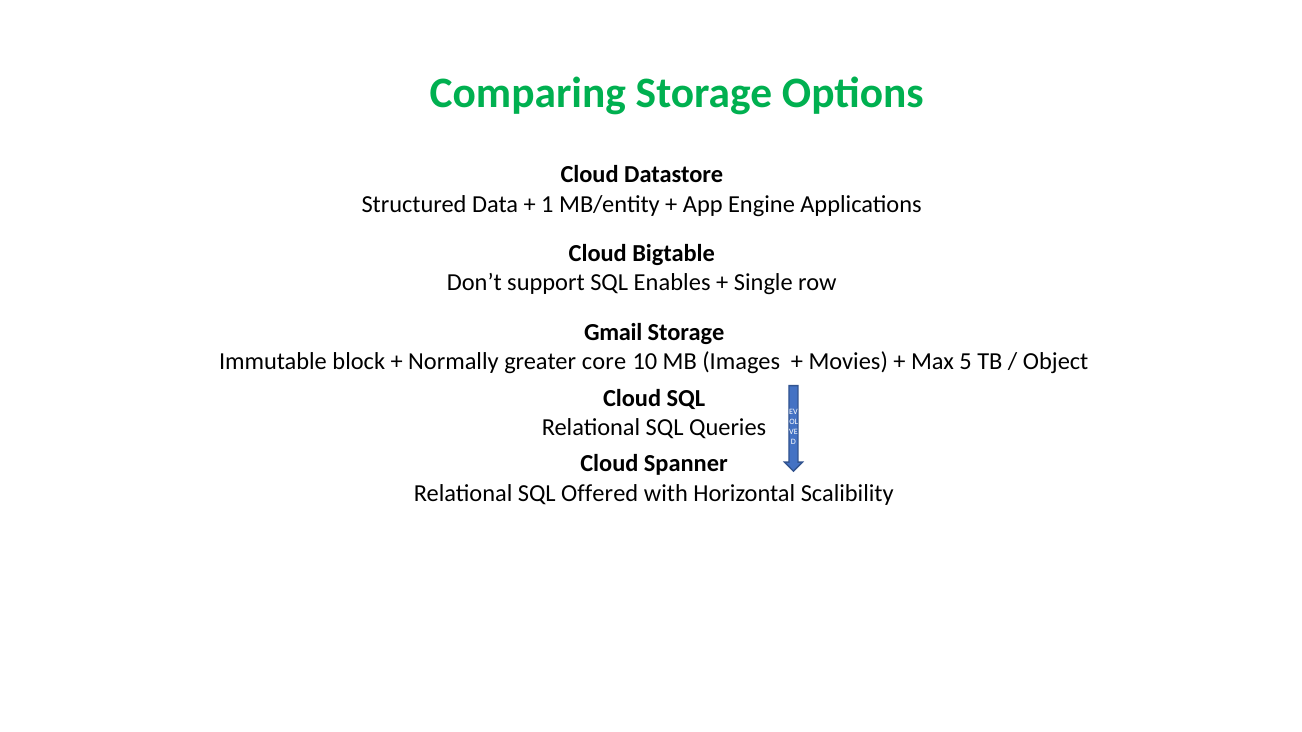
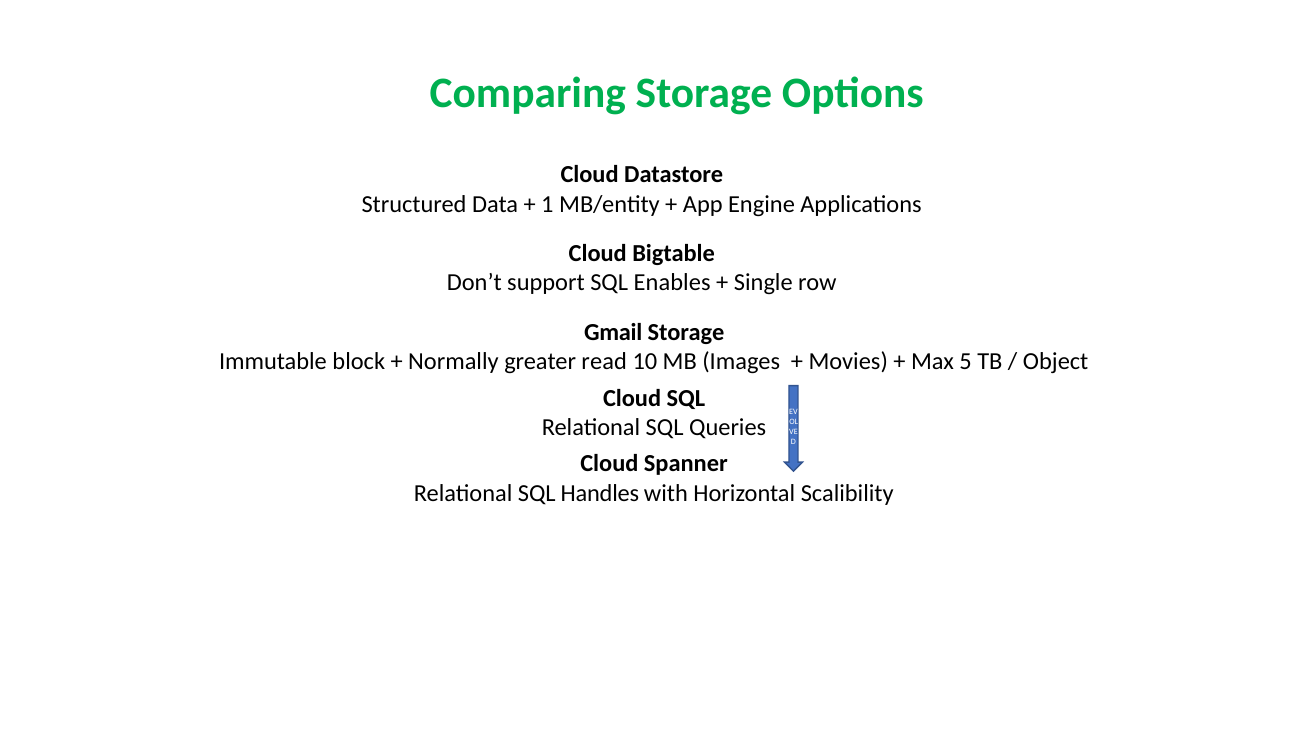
core: core -> read
Offered: Offered -> Handles
